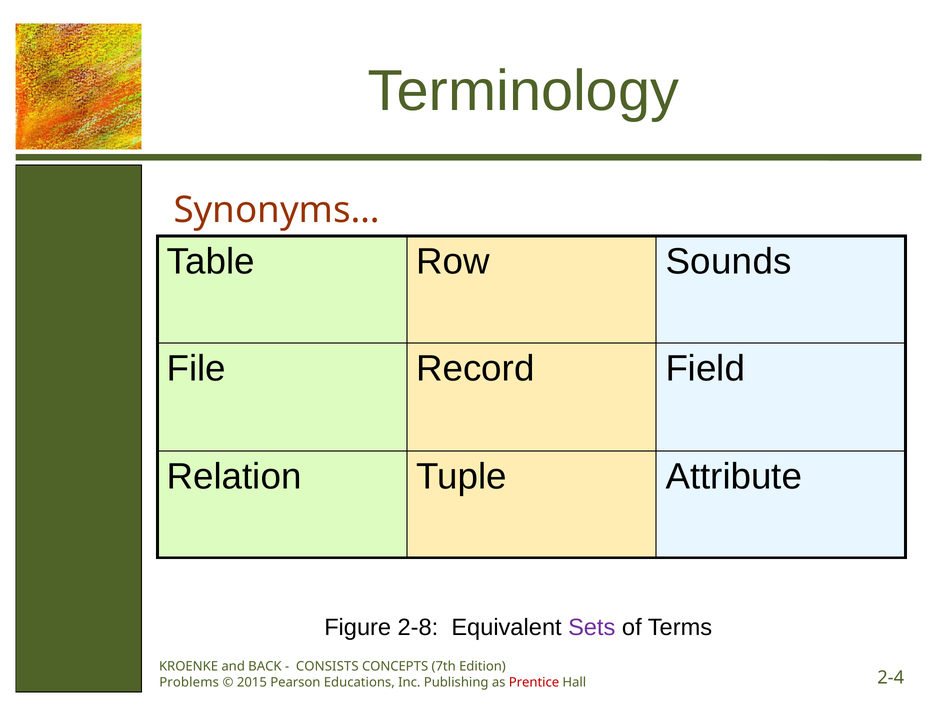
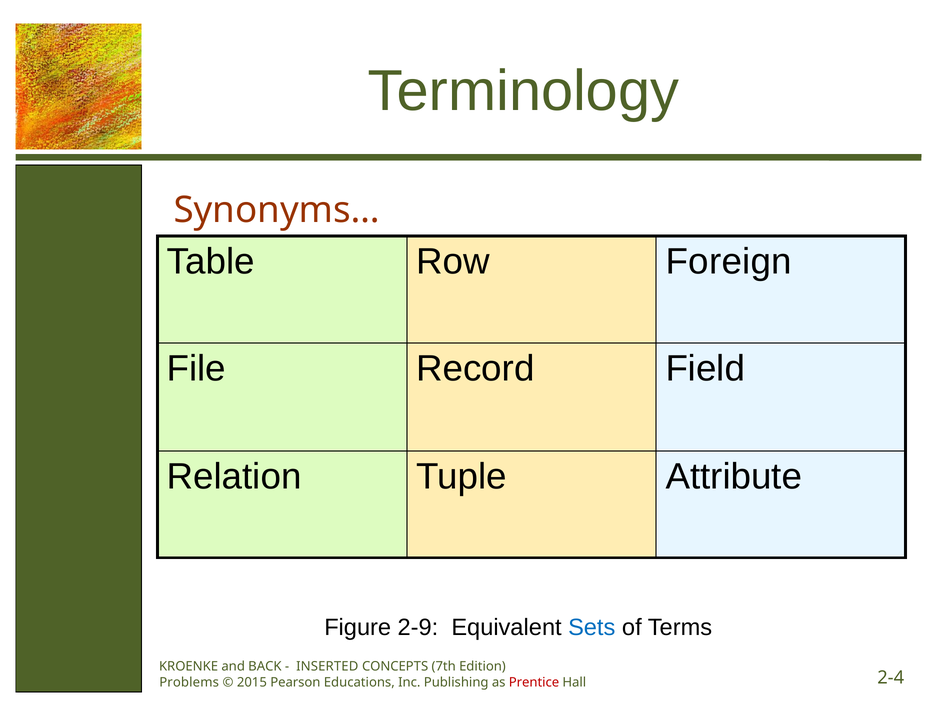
Sounds: Sounds -> Foreign
2-8: 2-8 -> 2-9
Sets colour: purple -> blue
CONSISTS: CONSISTS -> INSERTED
